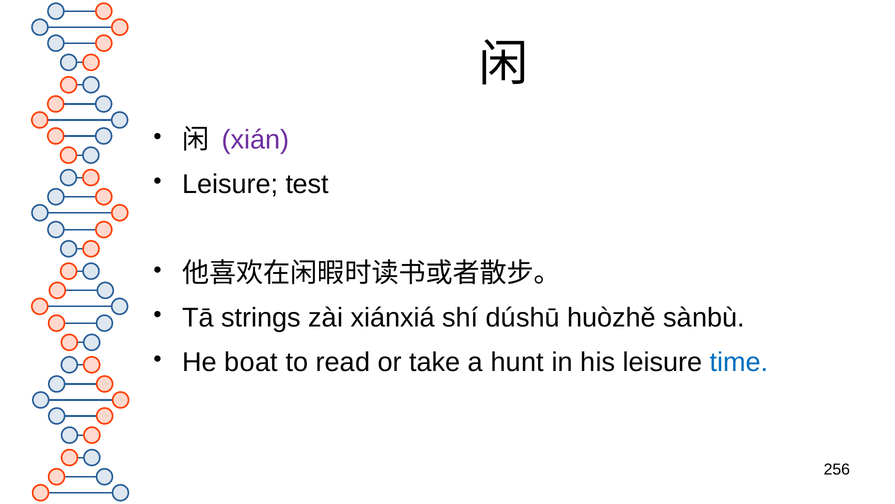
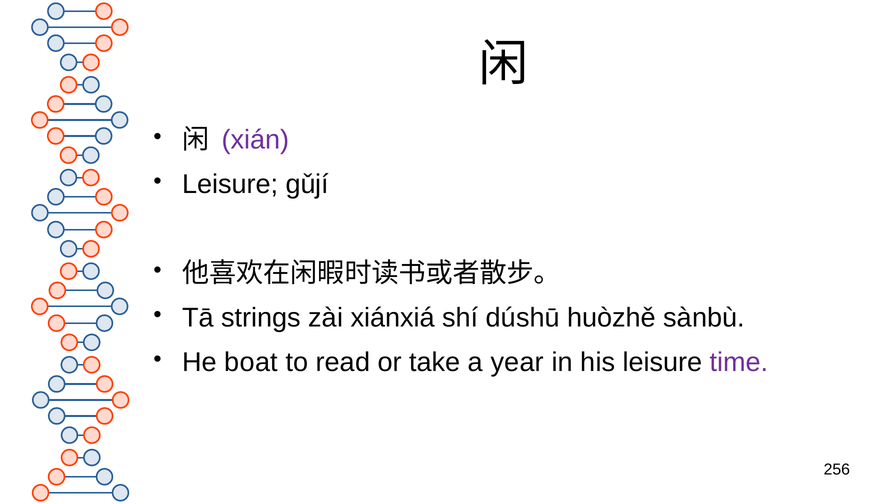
test: test -> gǔjí
hunt: hunt -> year
time colour: blue -> purple
